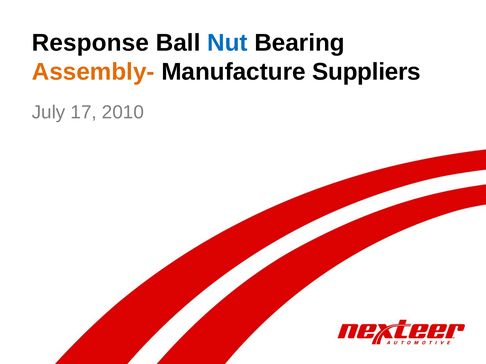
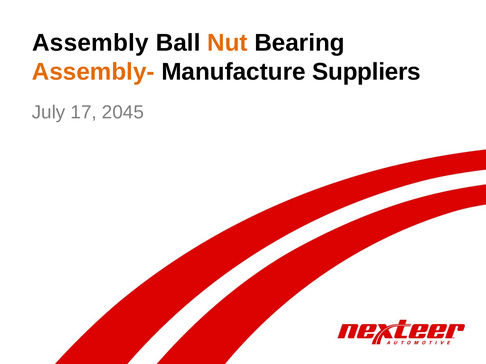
Response: Response -> Assembly
Nut colour: blue -> orange
2010: 2010 -> 2045
